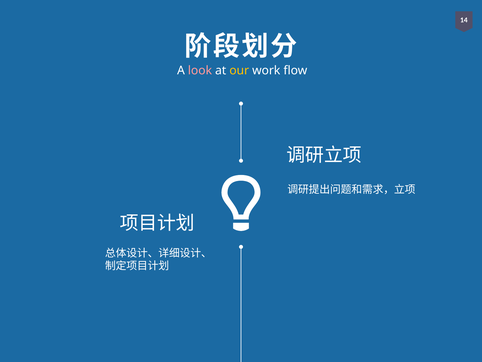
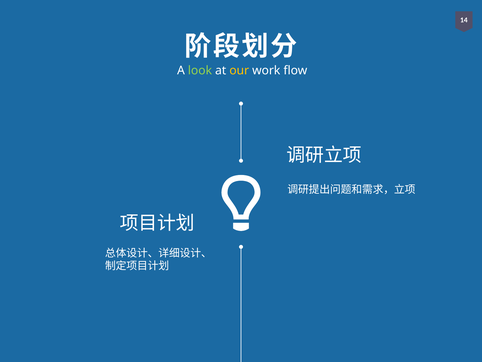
look colour: pink -> light green
